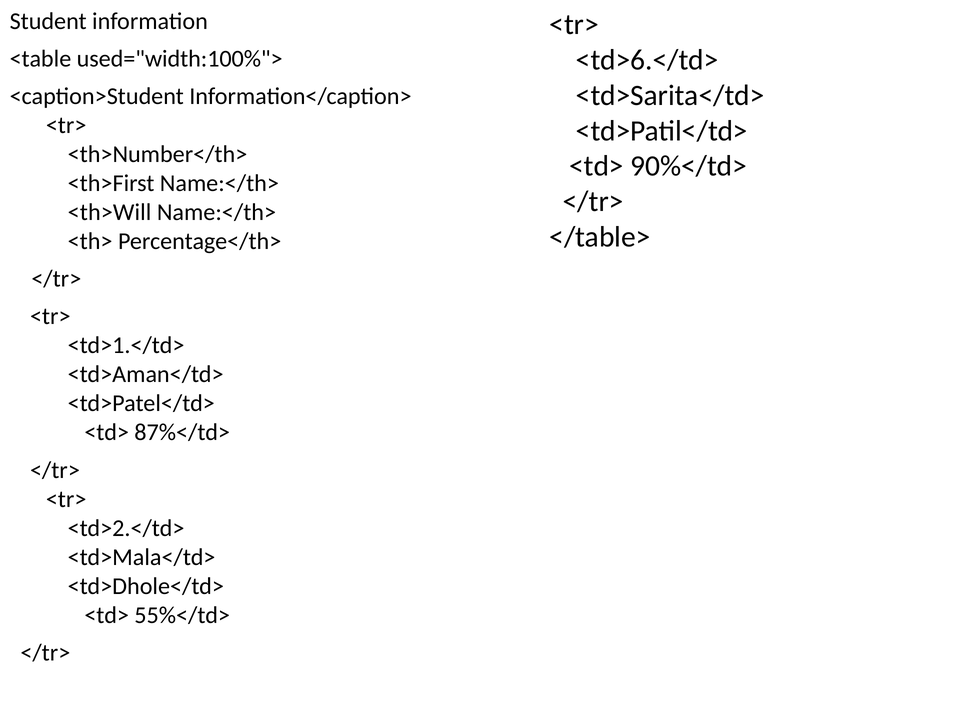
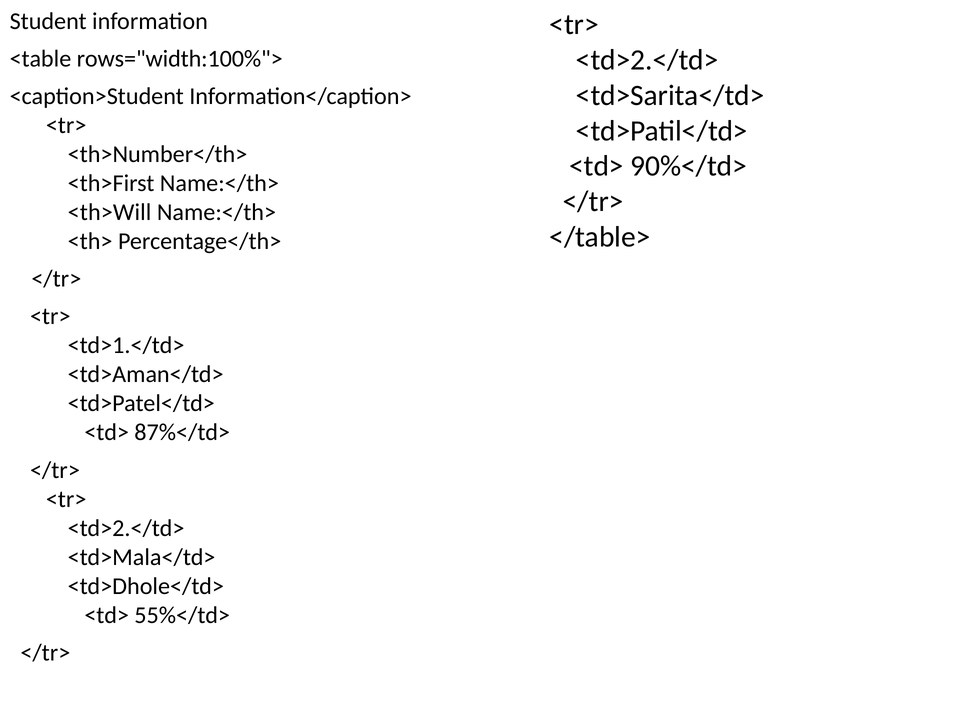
<td>6.</td> at (647, 60): <td>6.</td> -> <td>2.</td>
used="width:100%">: used="width:100%"> -> rows="width:100%">
